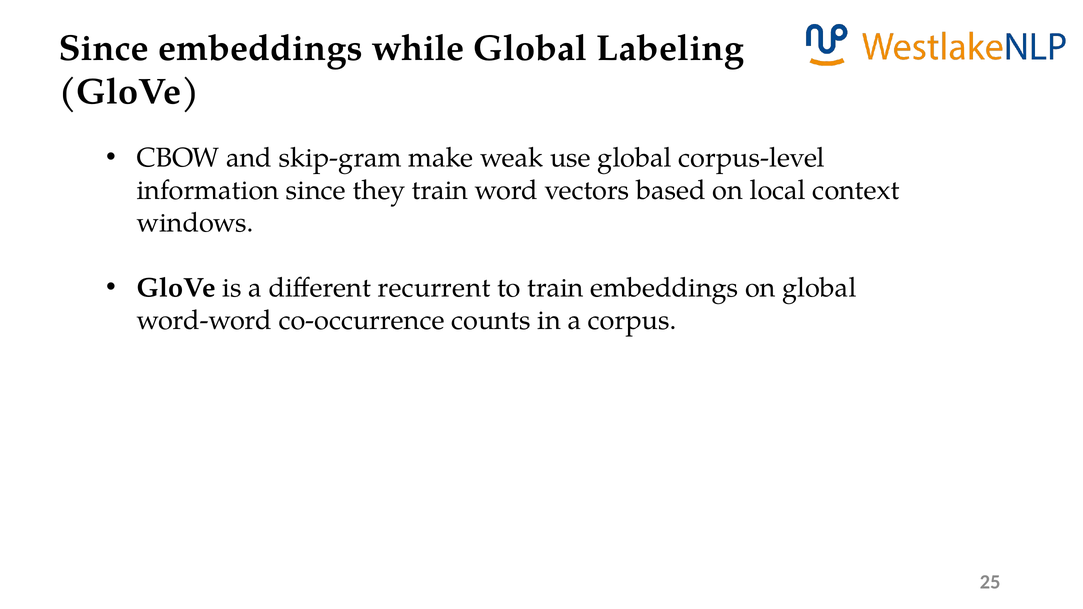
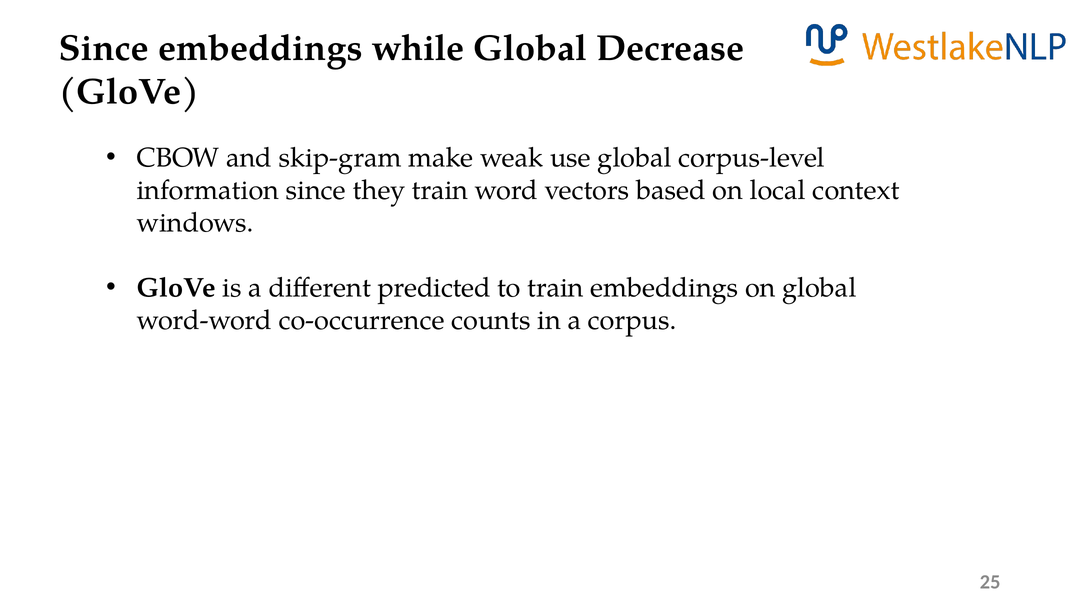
Labeling: Labeling -> Decrease
recurrent: recurrent -> predicted
